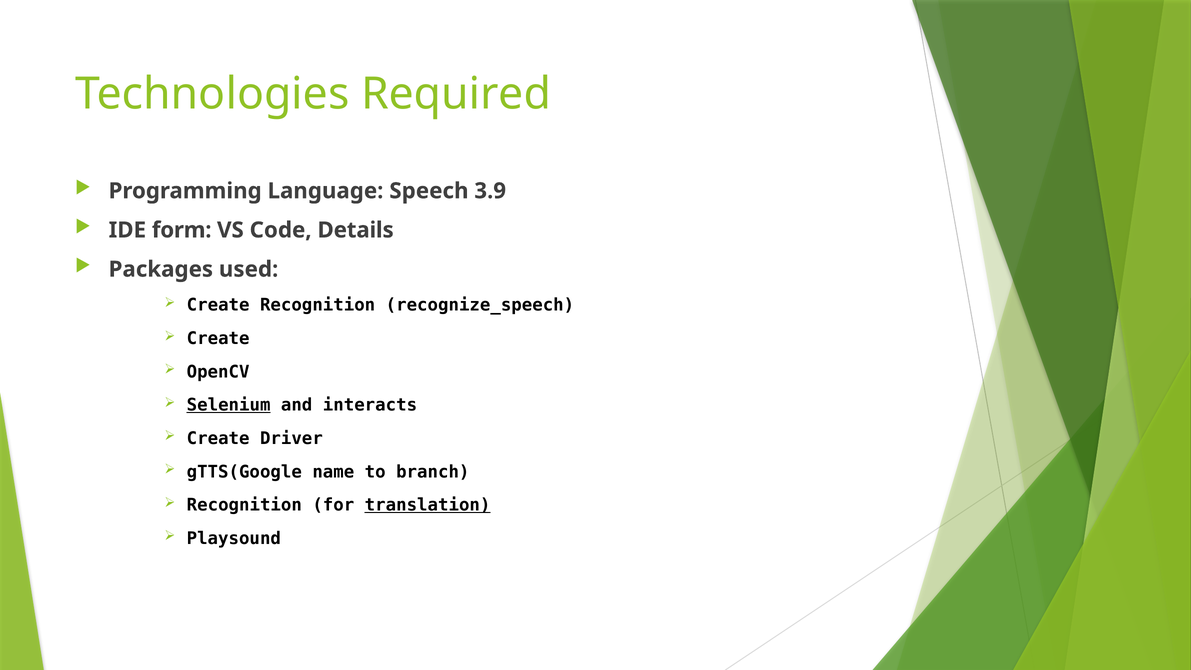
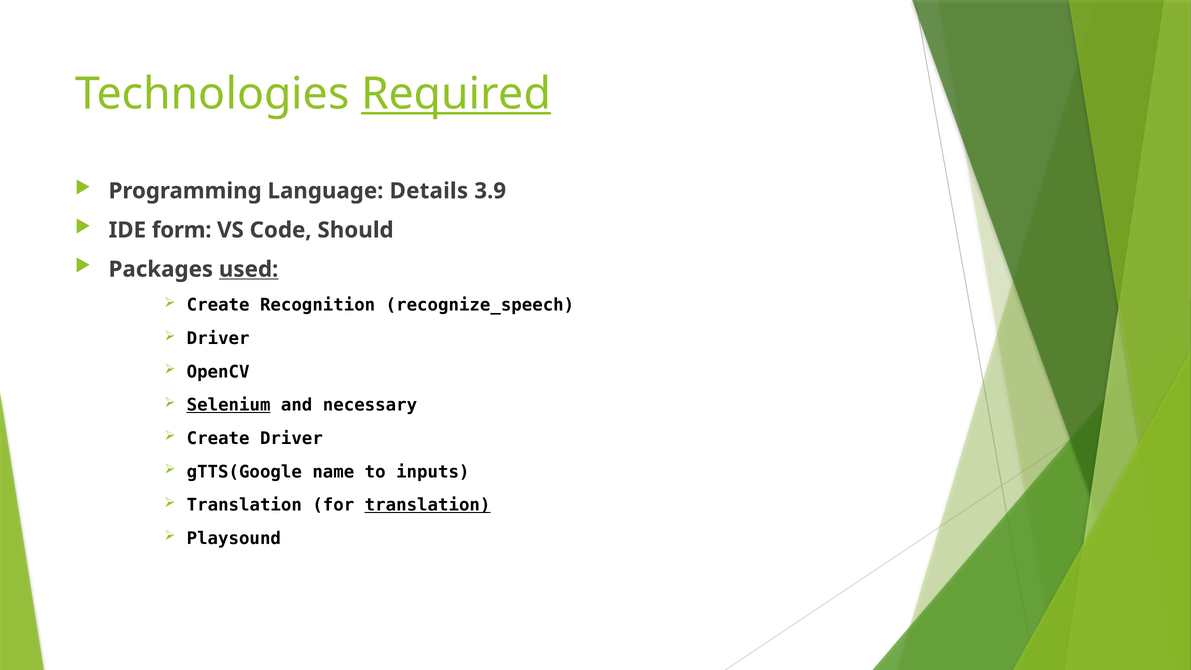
Required underline: none -> present
Speech: Speech -> Details
Details: Details -> Should
used underline: none -> present
Create at (218, 339): Create -> Driver
interacts: interacts -> necessary
branch: branch -> inputs
Recognition at (244, 505): Recognition -> Translation
